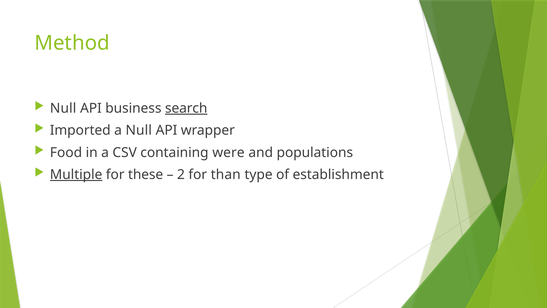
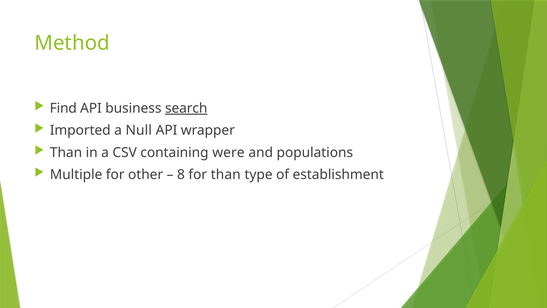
Null at (63, 108): Null -> Find
Food at (66, 152): Food -> Than
Multiple underline: present -> none
these: these -> other
2: 2 -> 8
